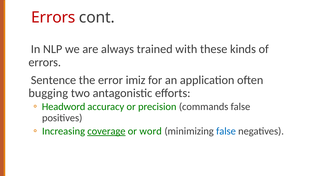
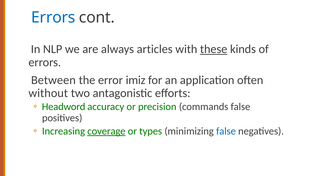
Errors at (53, 17) colour: red -> blue
trained: trained -> articles
these underline: none -> present
Sentence: Sentence -> Between
bugging: bugging -> without
word: word -> types
